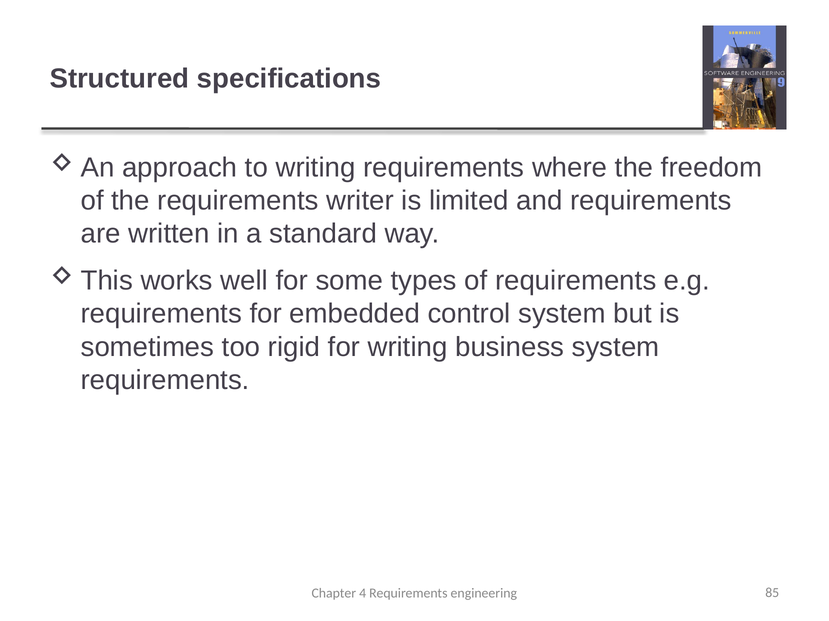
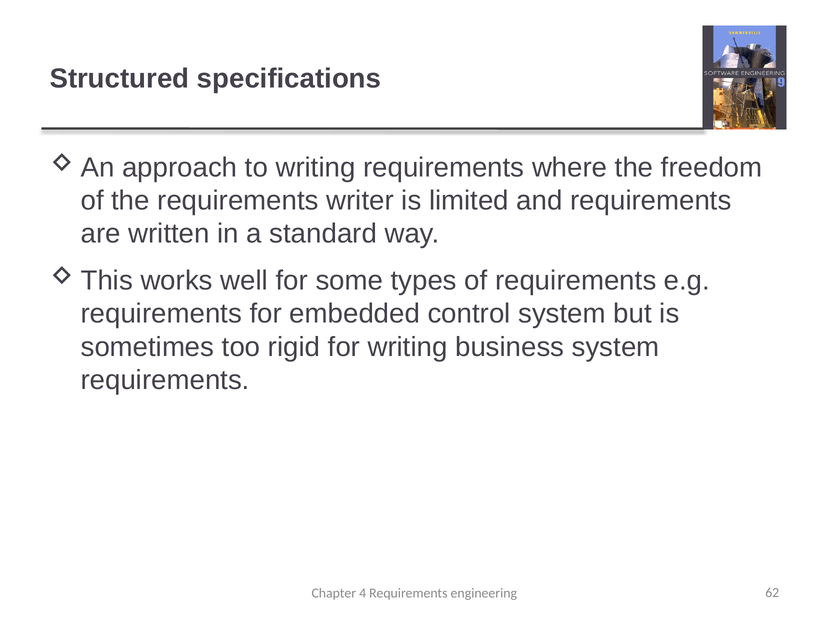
85: 85 -> 62
